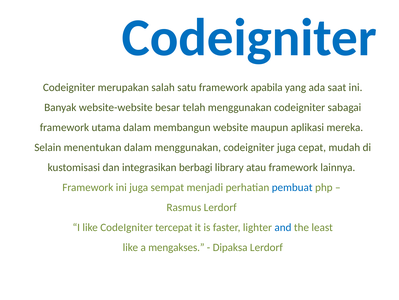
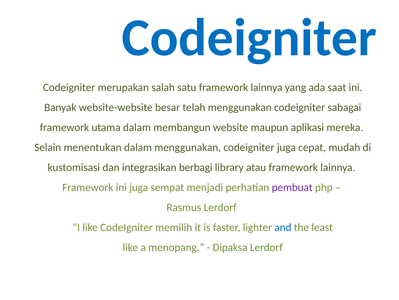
satu framework apabila: apabila -> lainnya
pembuat colour: blue -> purple
tercepat: tercepat -> memilih
mengakses: mengakses -> menopang
